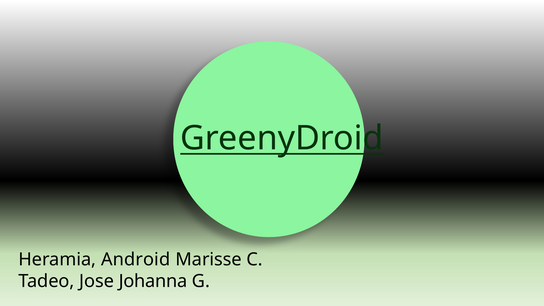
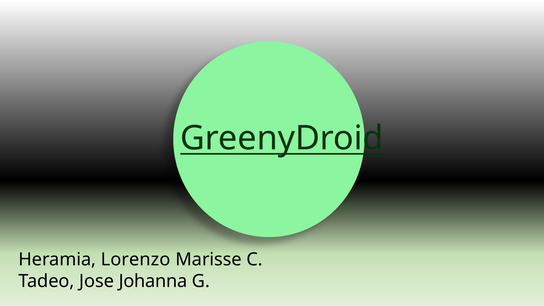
Android: Android -> Lorenzo
